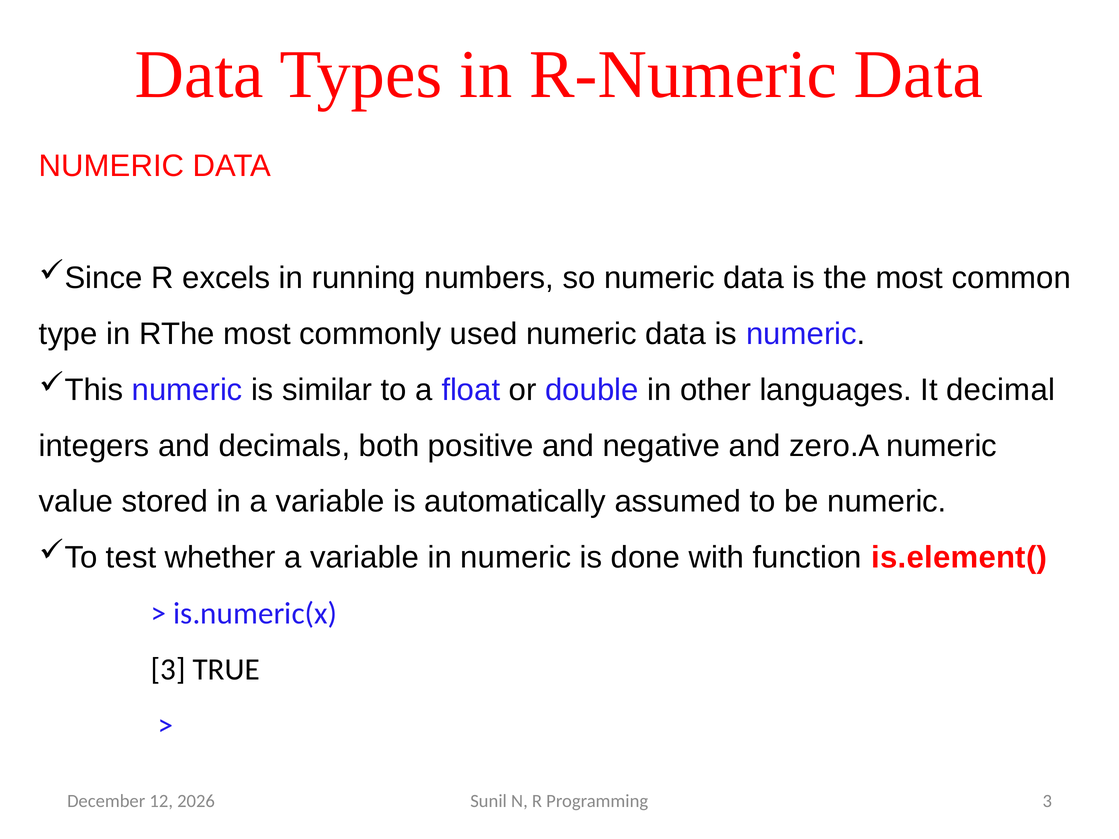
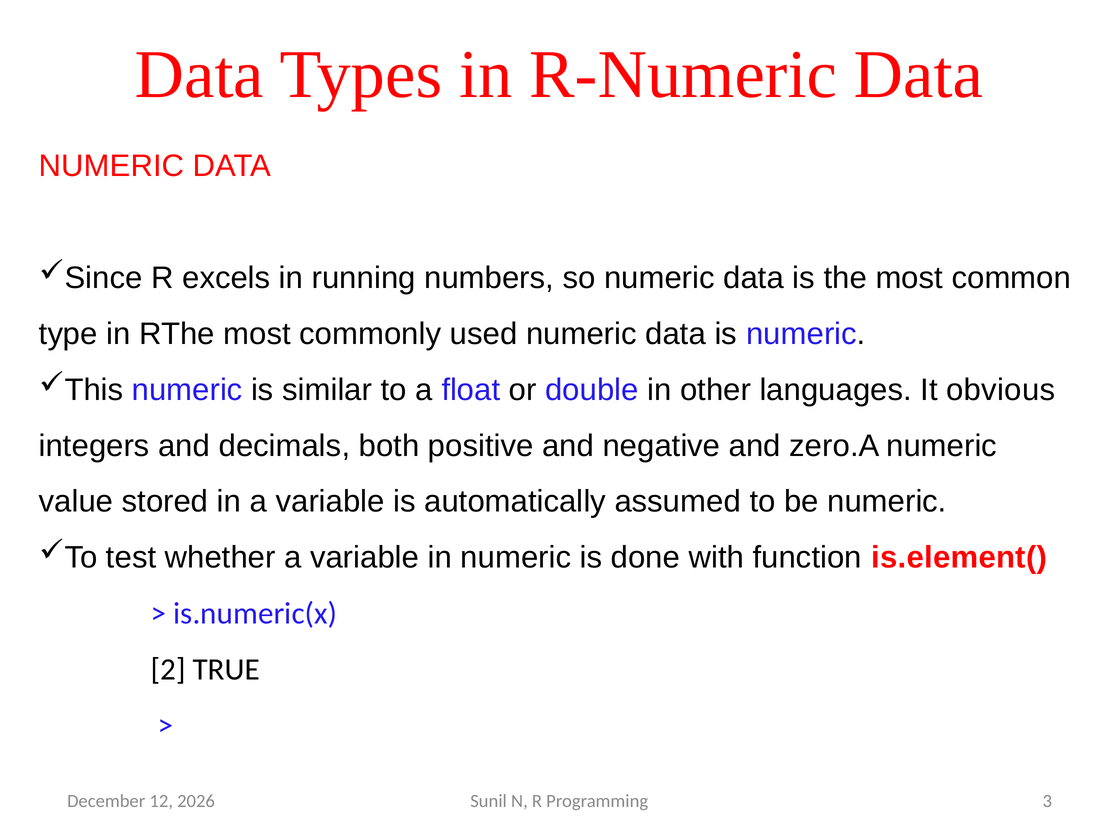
decimal: decimal -> obvious
3 at (168, 670): 3 -> 2
